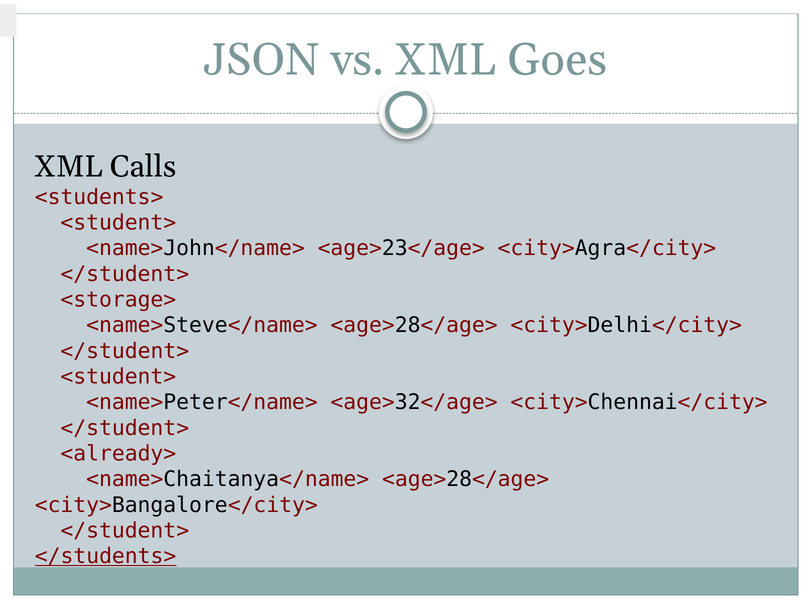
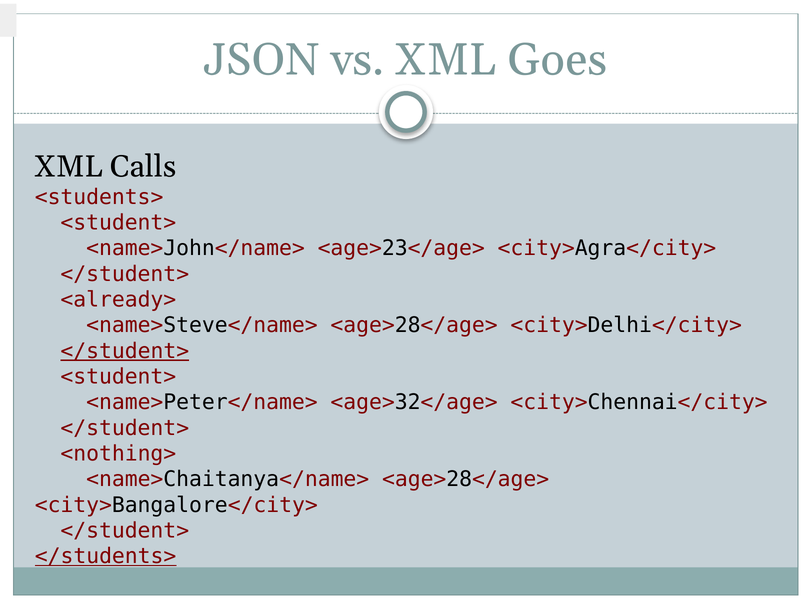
<storage>: <storage> -> <already>
</student> at (125, 351) underline: none -> present
<already>: <already> -> <nothing>
